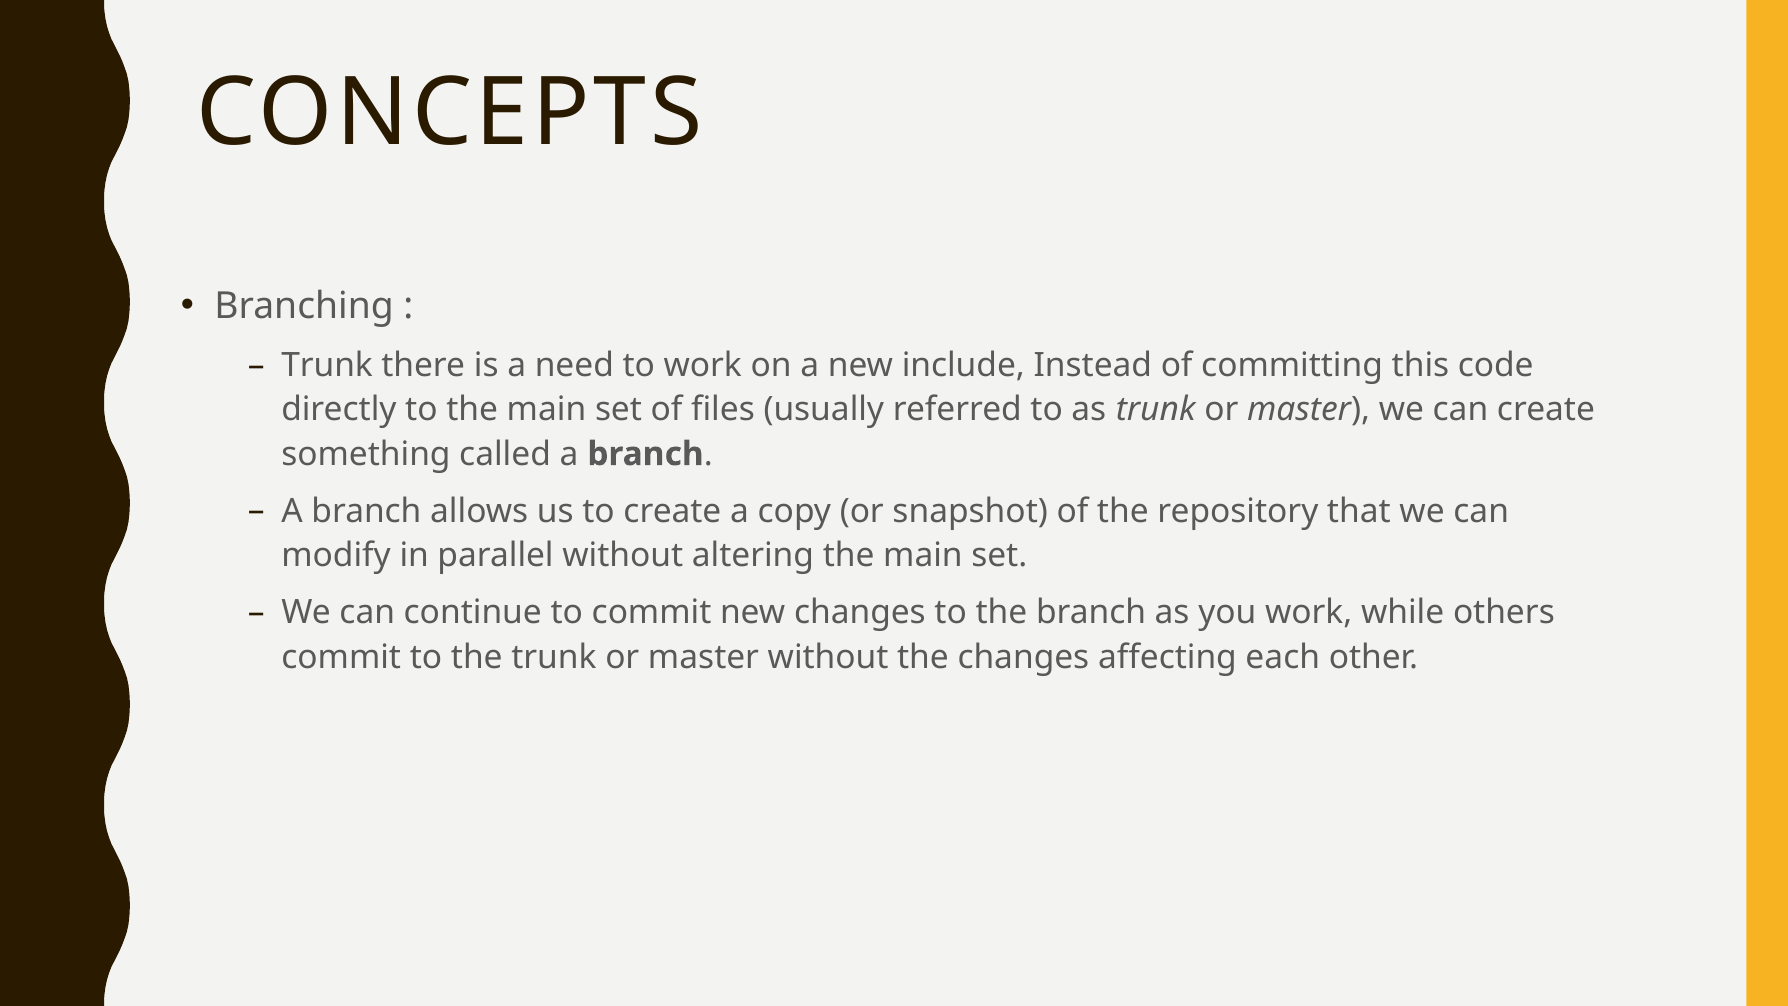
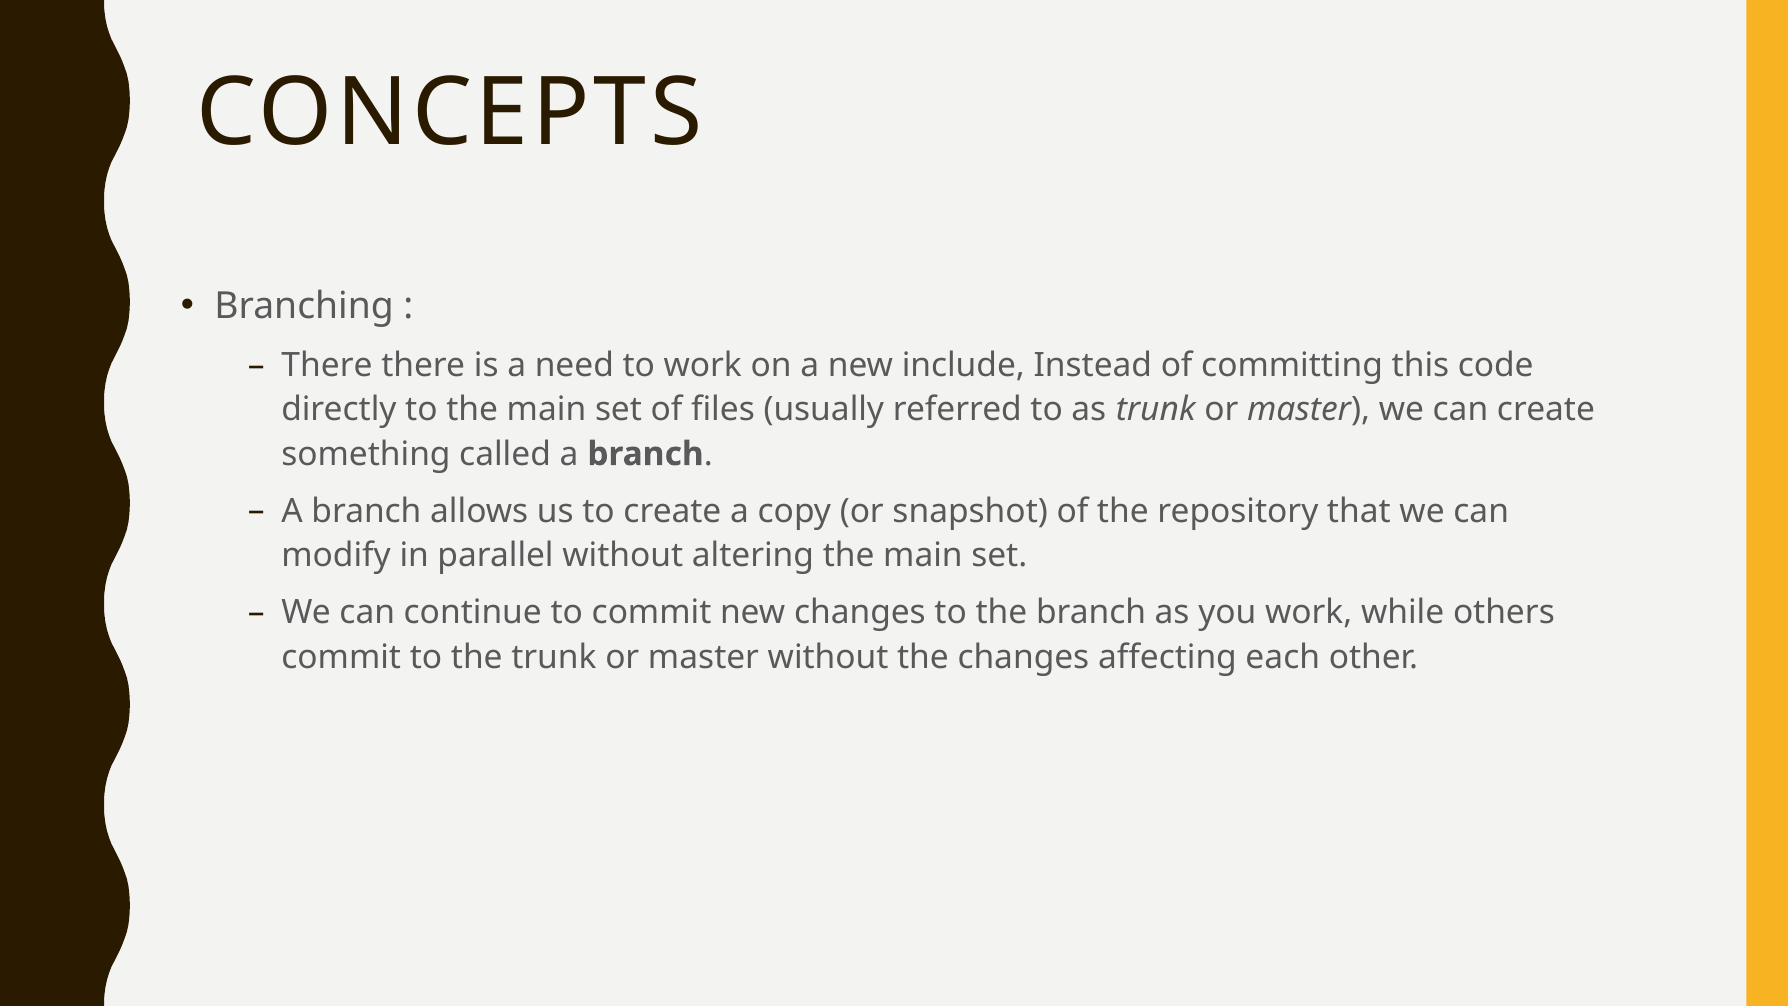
Trunk at (327, 365): Trunk -> There
